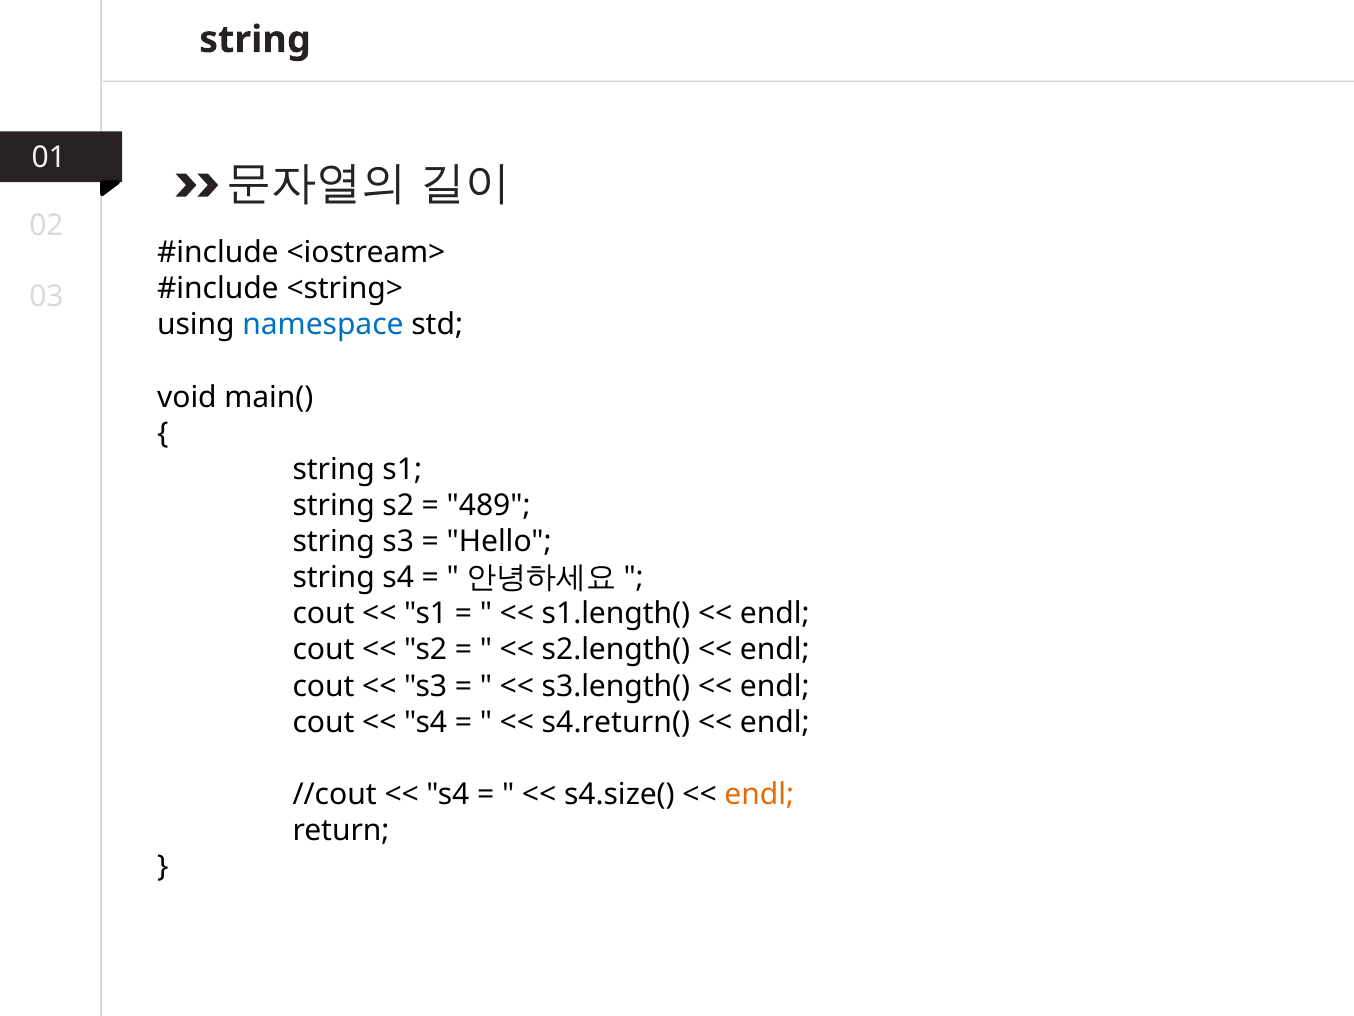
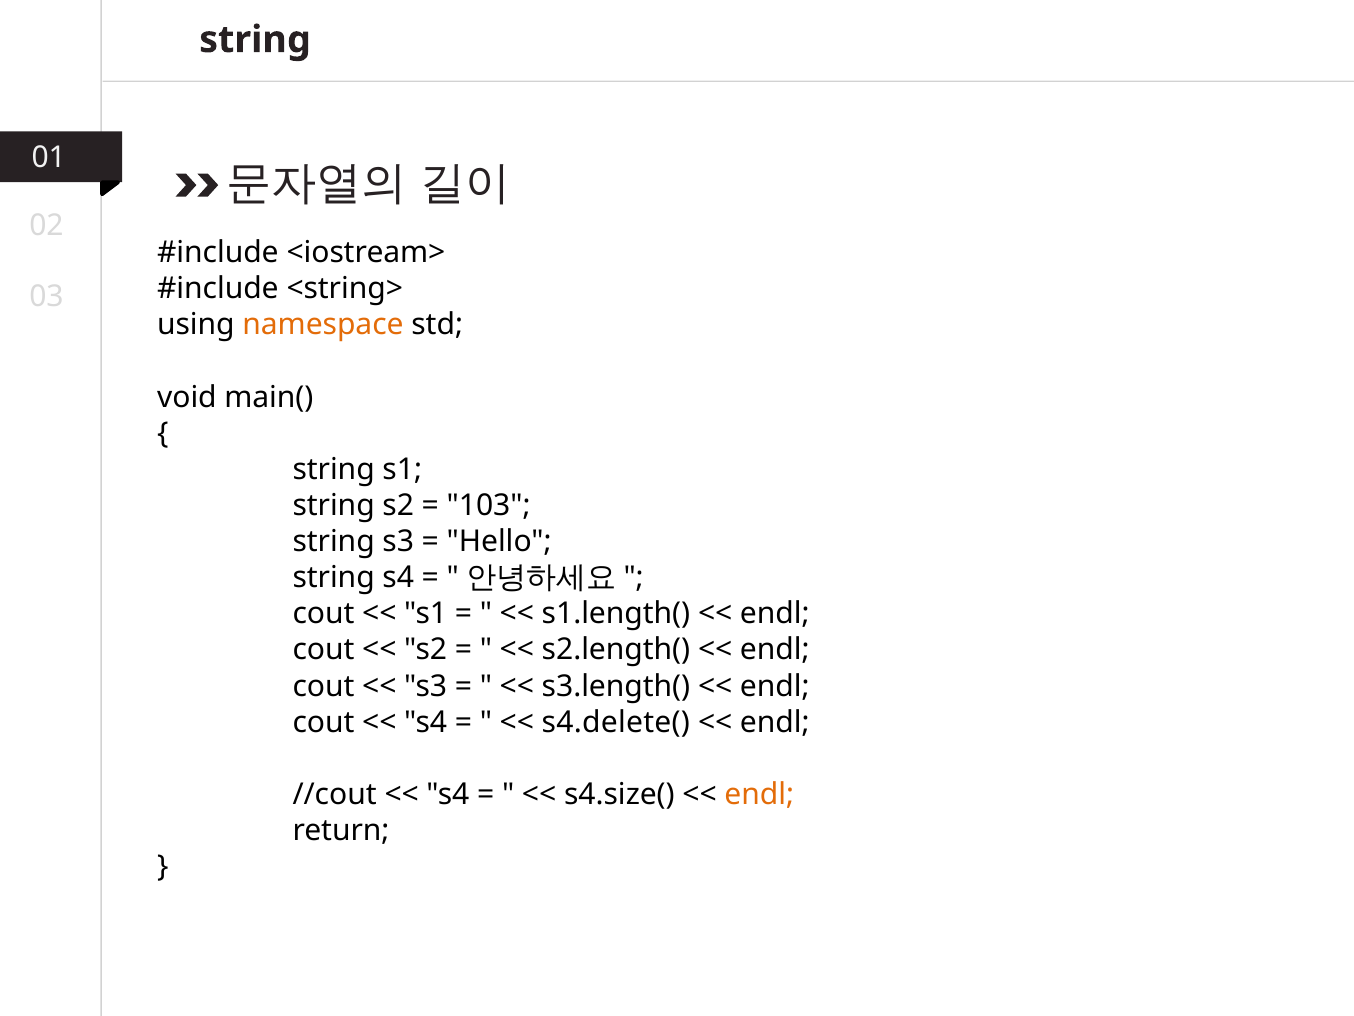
namespace colour: blue -> orange
489: 489 -> 103
s4.return(: s4.return( -> s4.delete(
